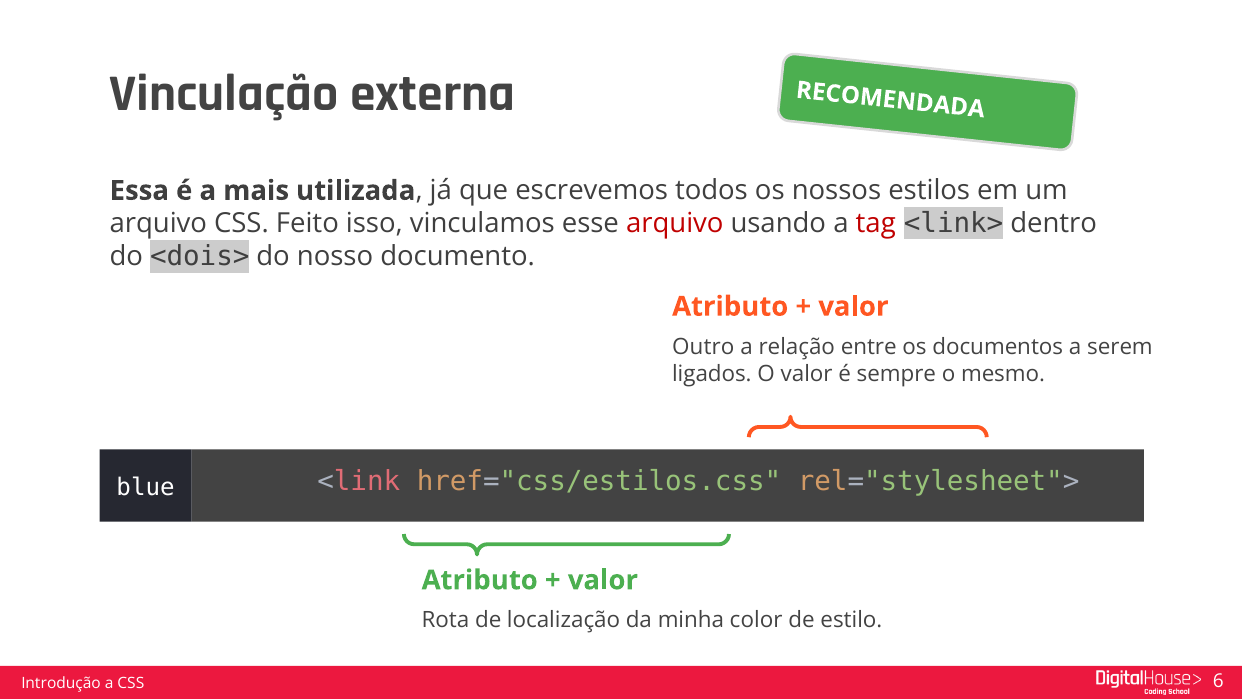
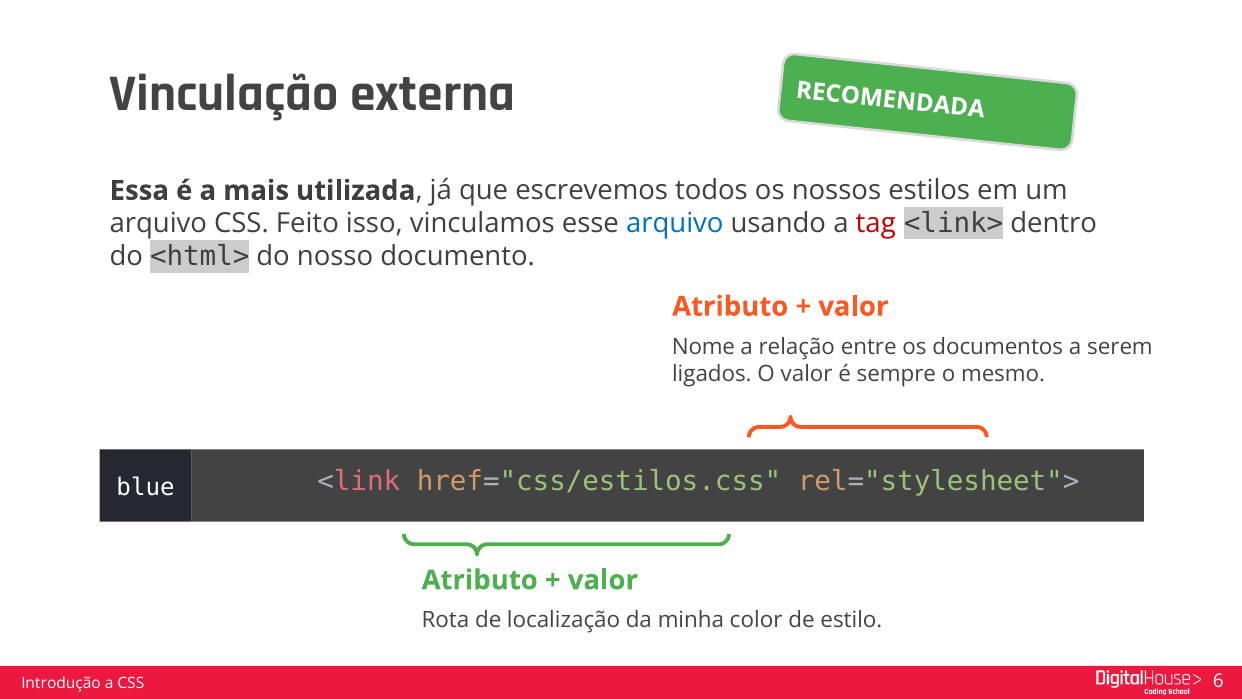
arquivo at (675, 224) colour: red -> blue
<dois>: <dois> -> <html>
Outro: Outro -> Nome
